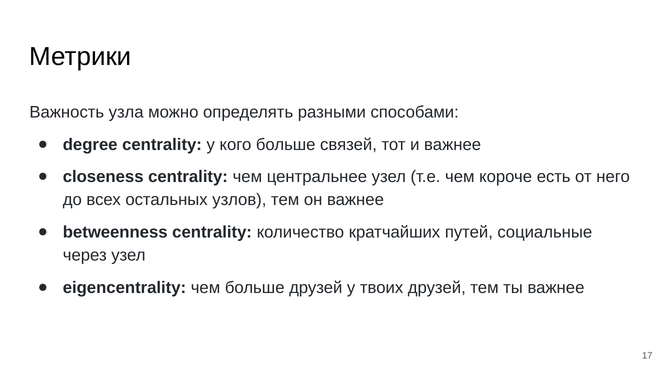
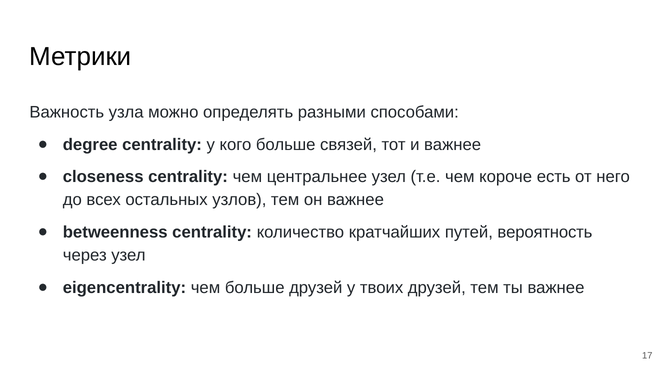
социальные: социальные -> вероятность
